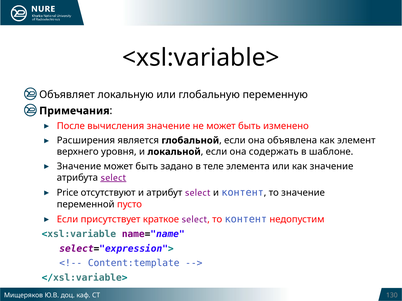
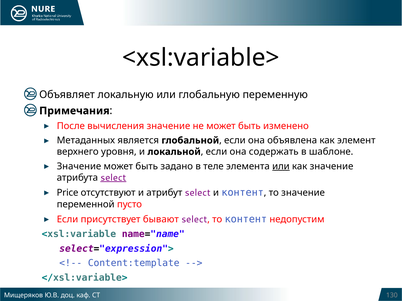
Расширения: Расширения -> Метаданных
или at (281, 167) underline: none -> present
краткое: краткое -> бывают
